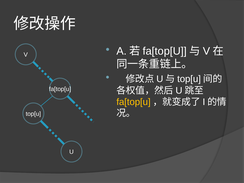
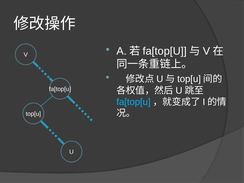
fa[top[u at (134, 102) colour: yellow -> light blue
